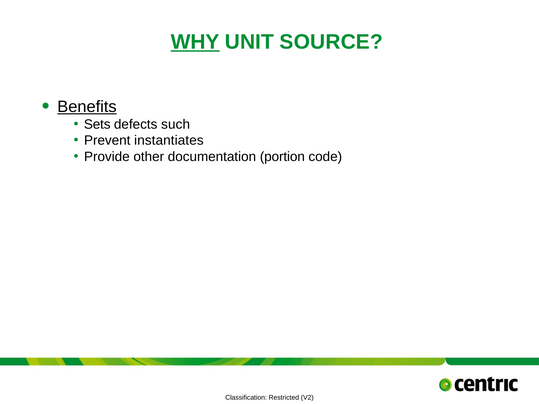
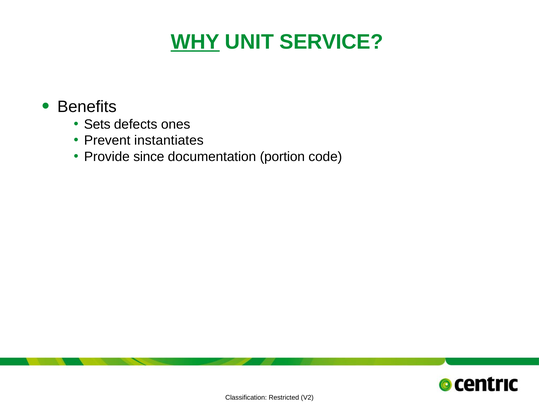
SOURCE: SOURCE -> SERVICE
Benefits underline: present -> none
such: such -> ones
other: other -> since
